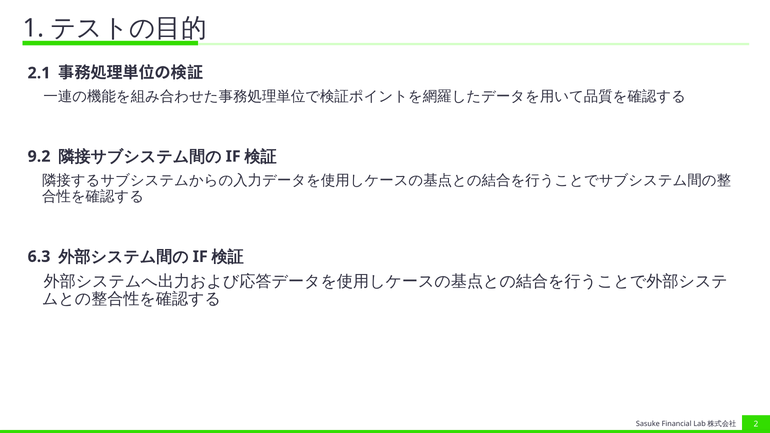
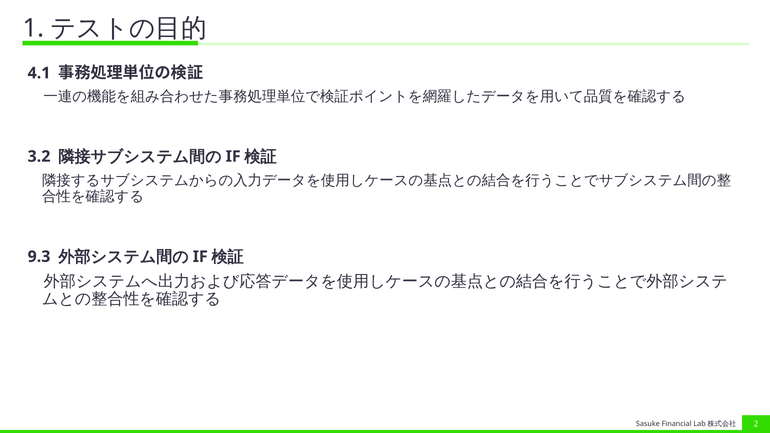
2.1: 2.1 -> 4.1
9.2: 9.2 -> 3.2
6.3: 6.3 -> 9.3
